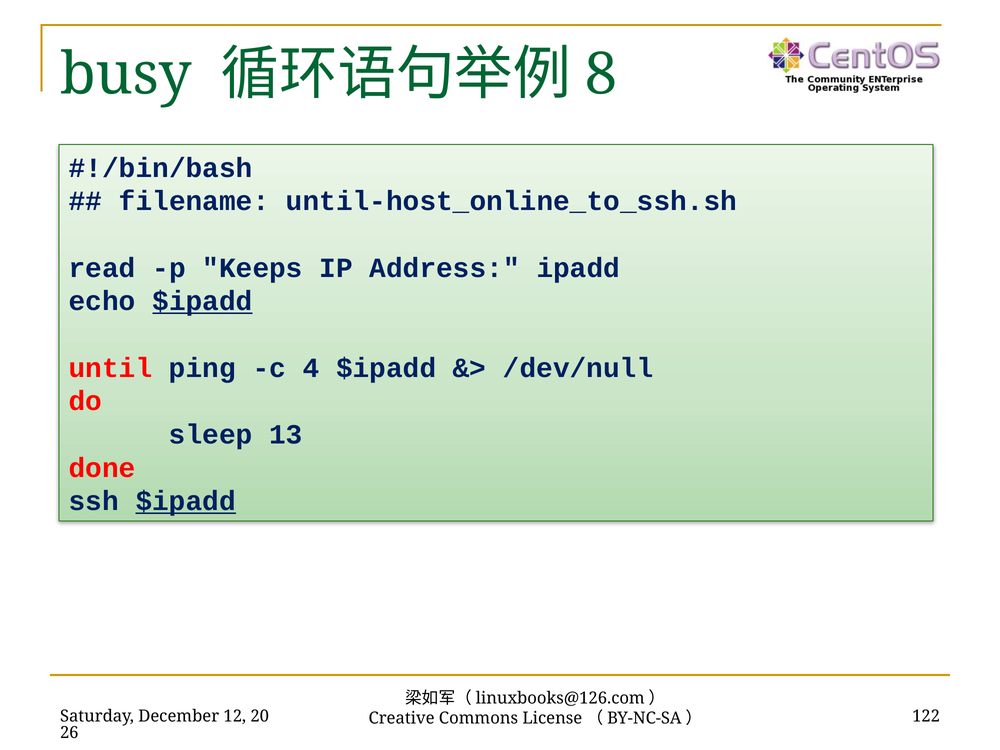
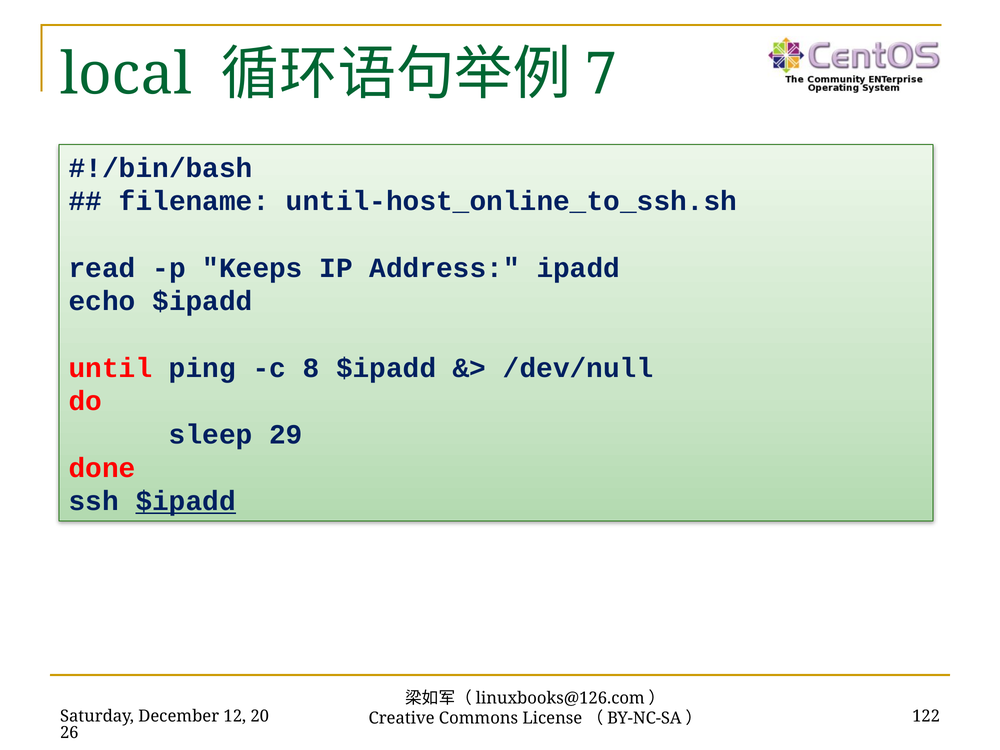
busy: busy -> local
8: 8 -> 7
$ipadd at (202, 301) underline: present -> none
4: 4 -> 8
13: 13 -> 29
